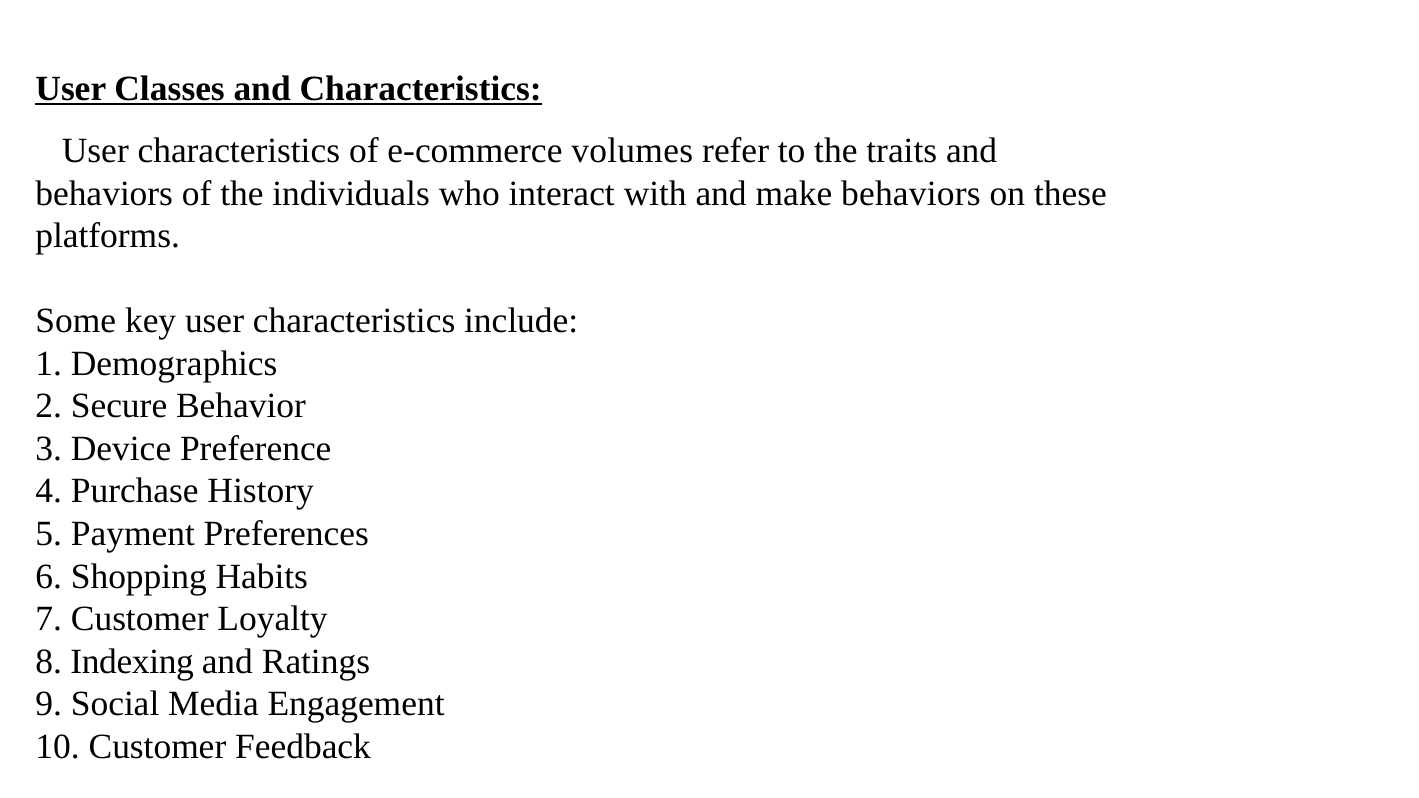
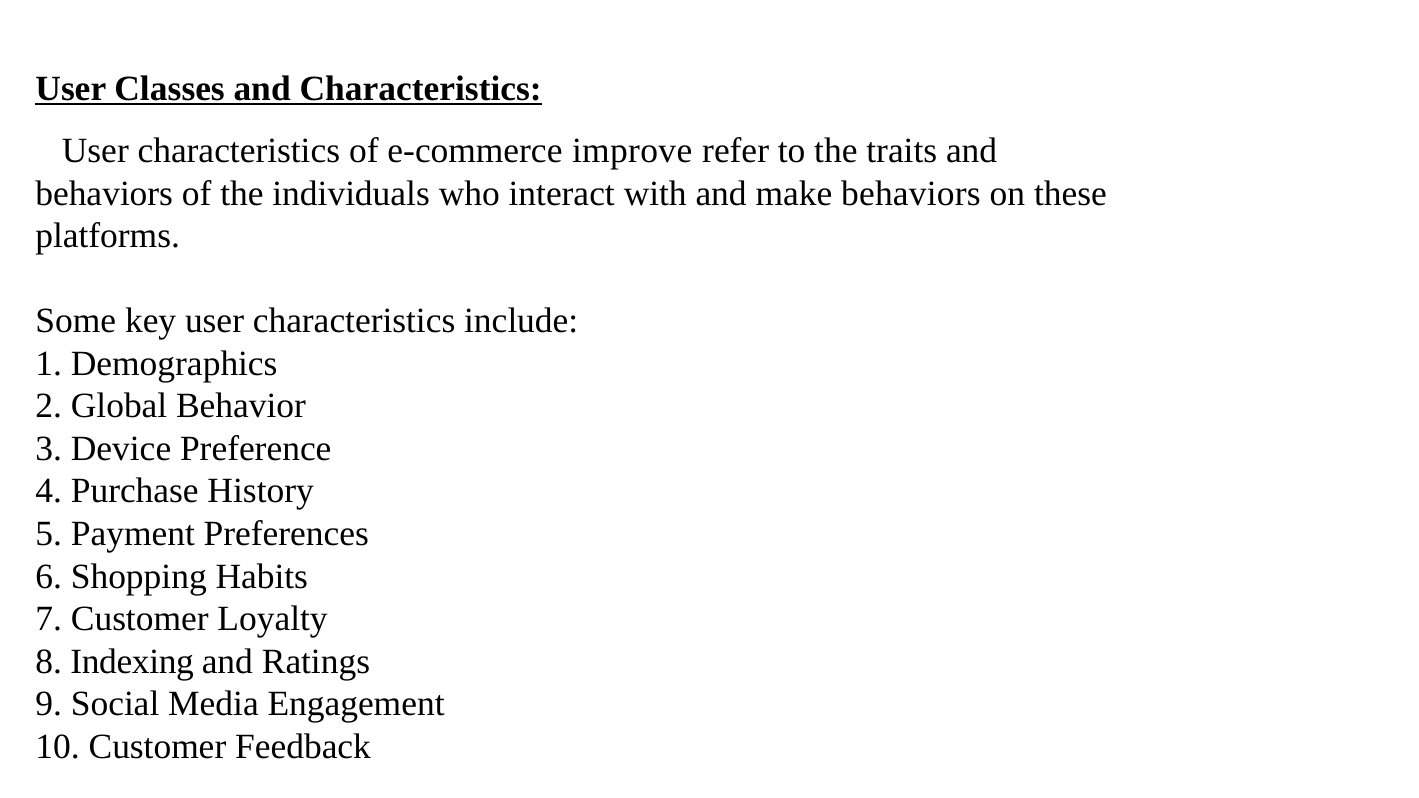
volumes: volumes -> improve
Secure: Secure -> Global
